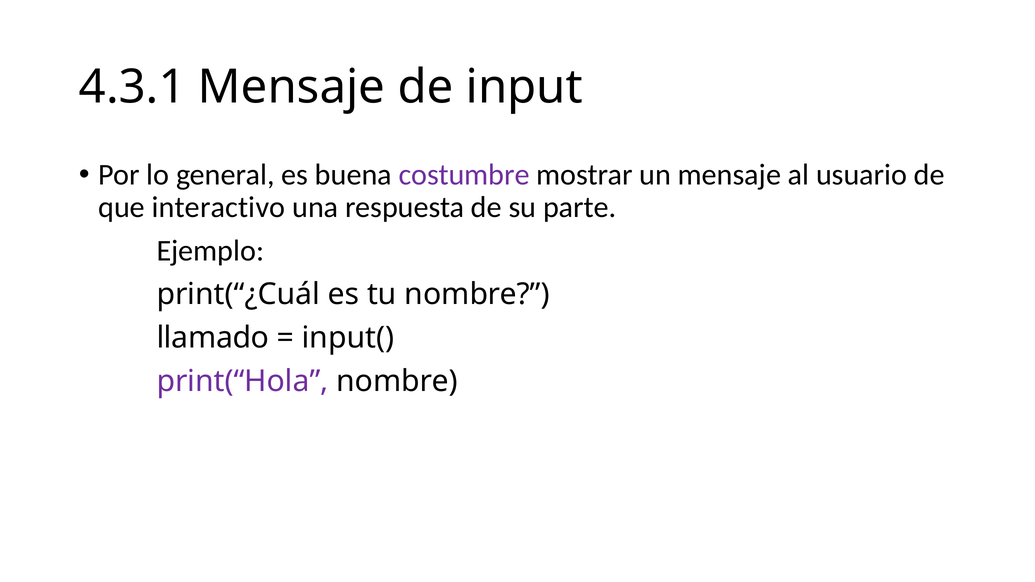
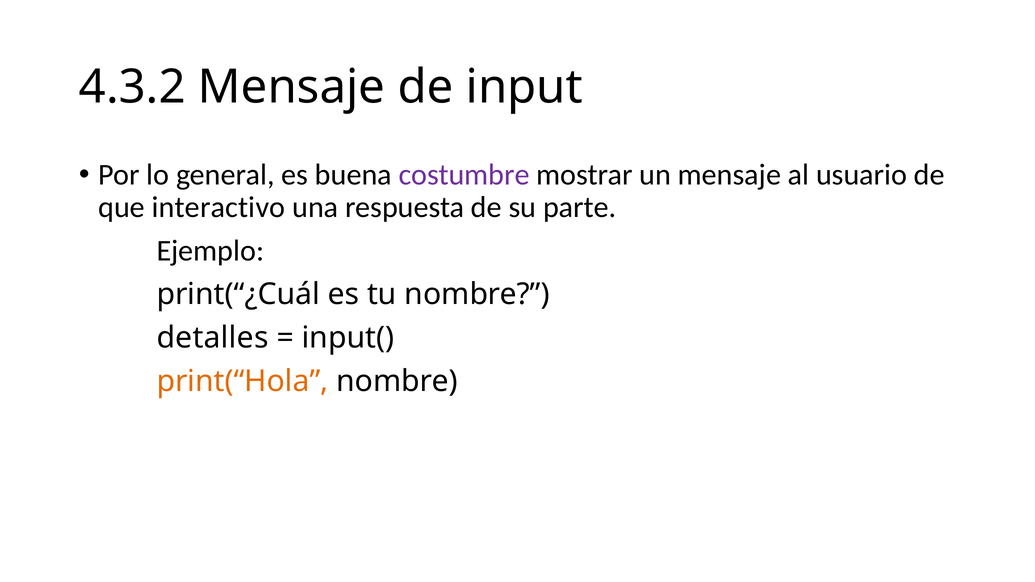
4.3.1: 4.3.1 -> 4.3.2
llamado: llamado -> detalles
print(“Hola colour: purple -> orange
